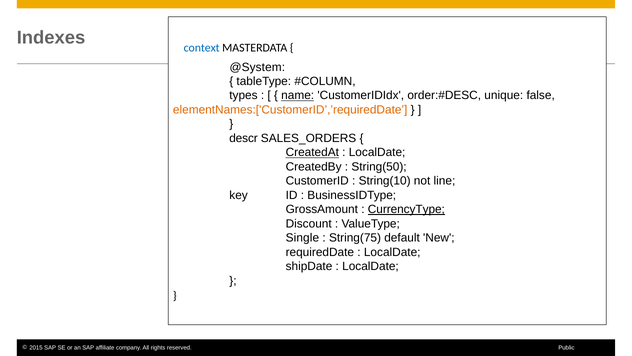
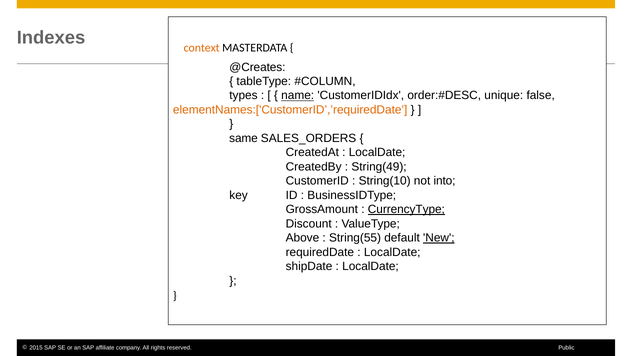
context colour: blue -> orange
@System: @System -> @Creates
descr: descr -> same
CreatedAt underline: present -> none
String(50: String(50 -> String(49
line: line -> into
Single: Single -> Above
String(75: String(75 -> String(55
New underline: none -> present
